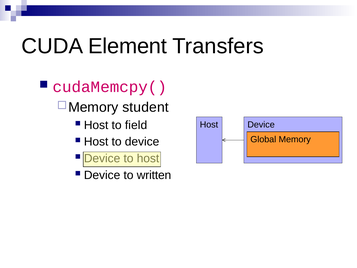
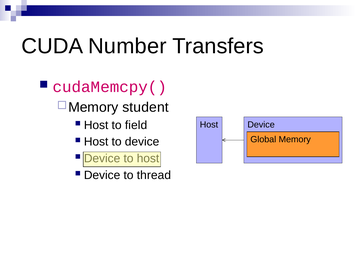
Element: Element -> Number
written: written -> thread
